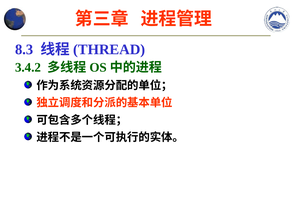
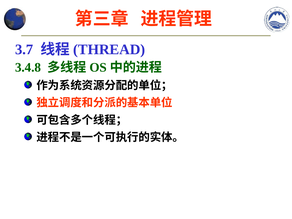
8.3: 8.3 -> 3.7
3.4.2: 3.4.2 -> 3.4.8
